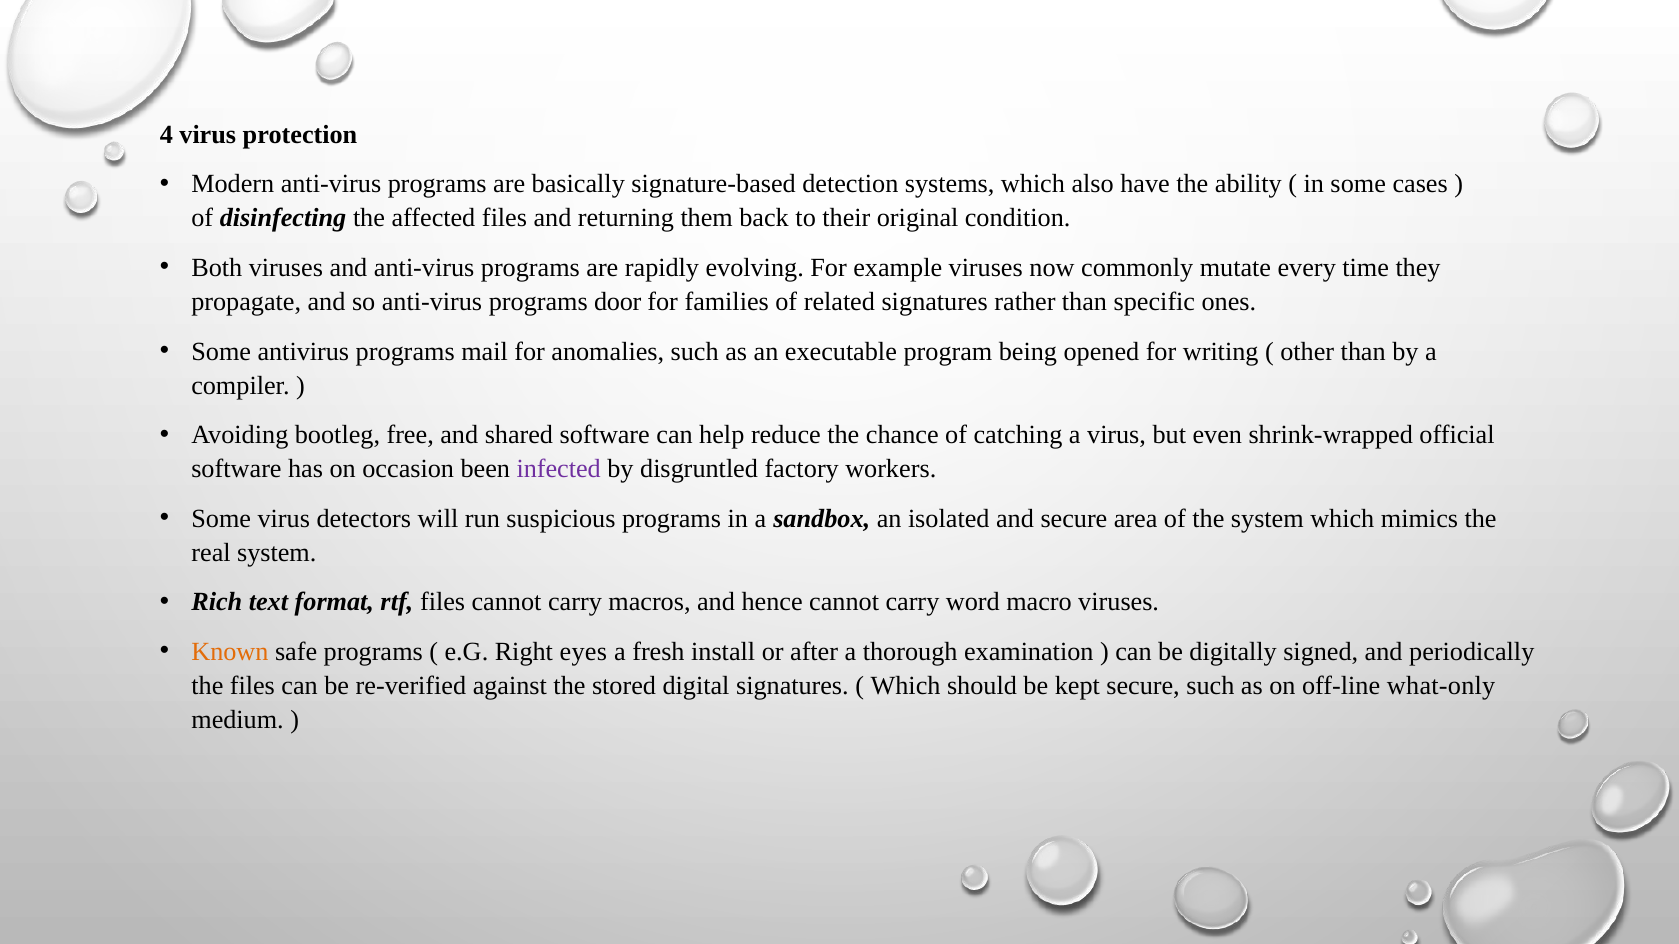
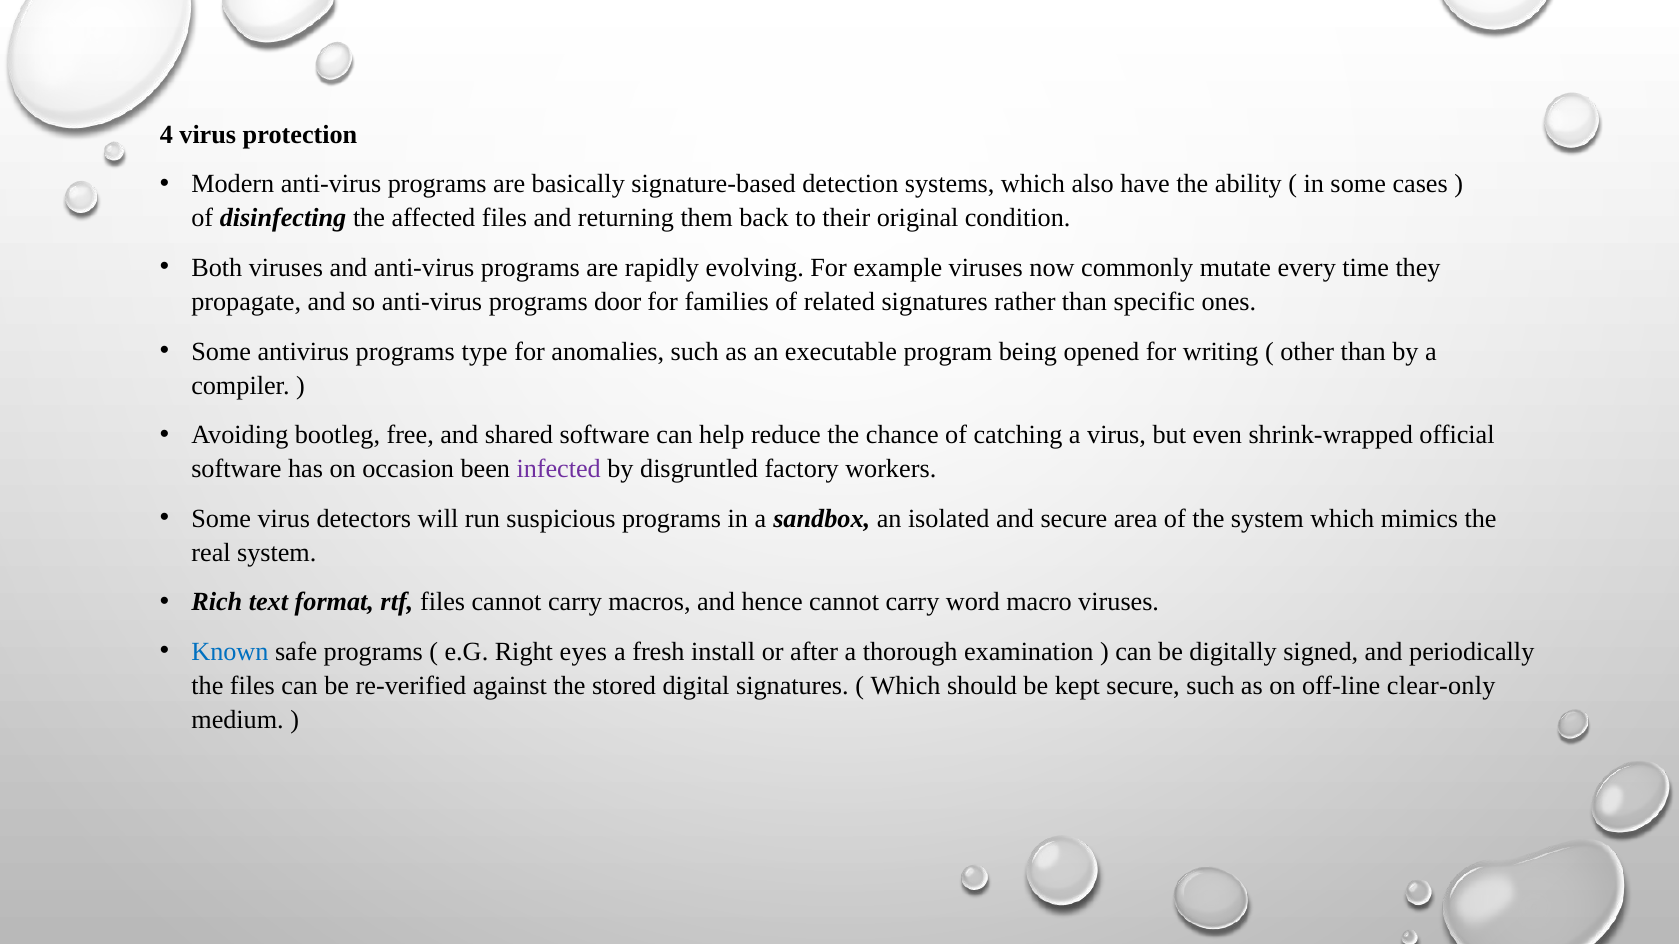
mail: mail -> type
Known colour: orange -> blue
what-only: what-only -> clear-only
